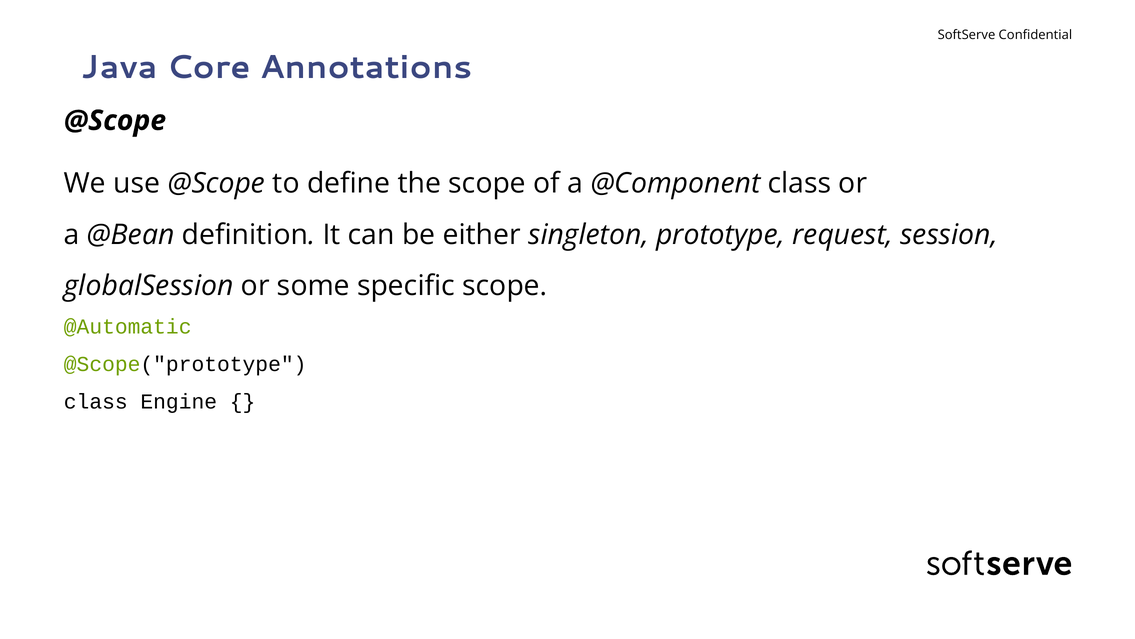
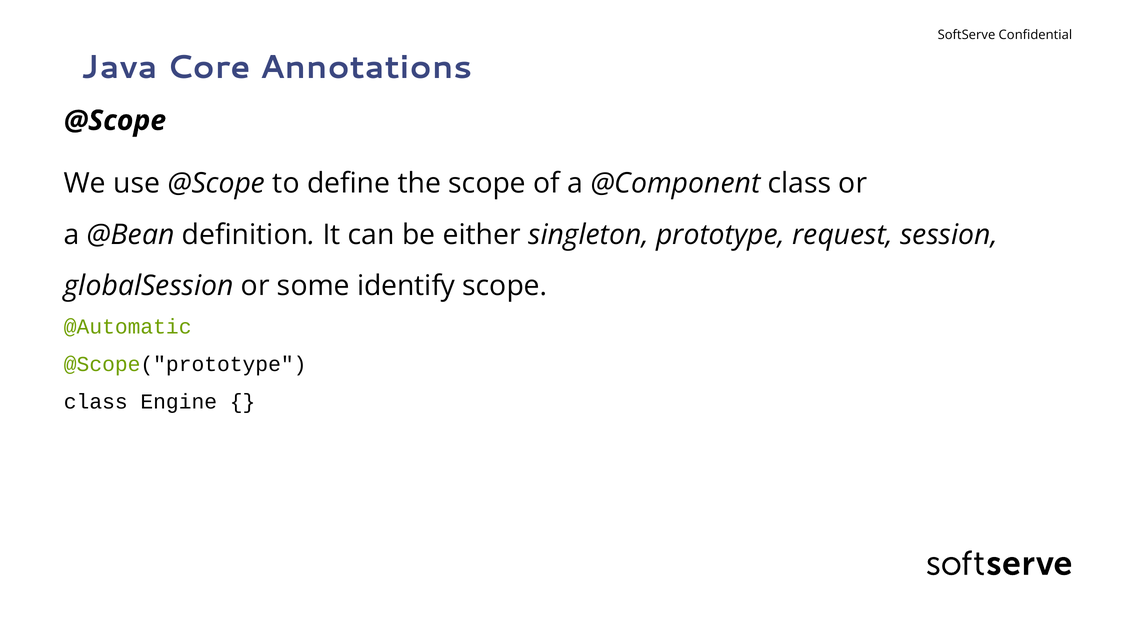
specific: specific -> identify
